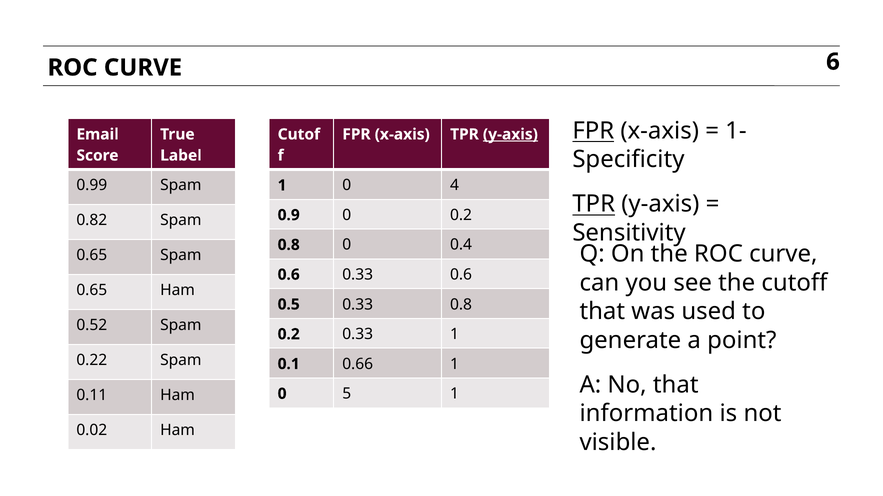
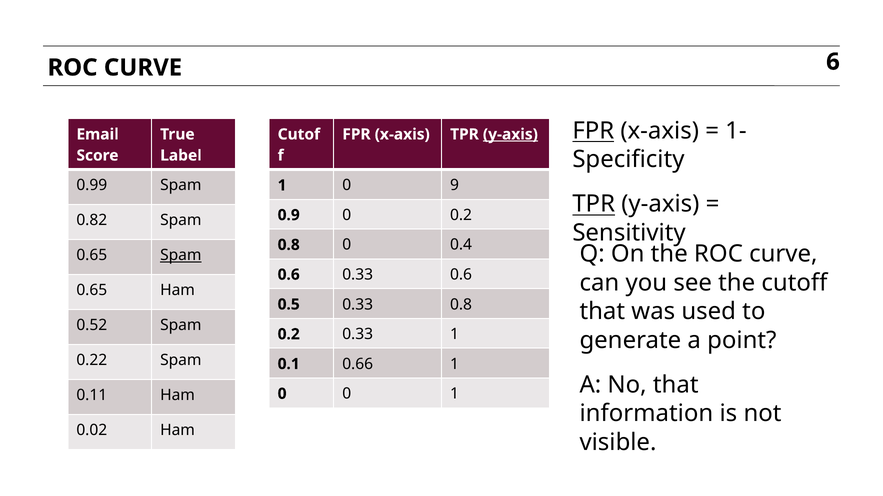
4: 4 -> 9
Spam at (181, 255) underline: none -> present
0 5: 5 -> 0
